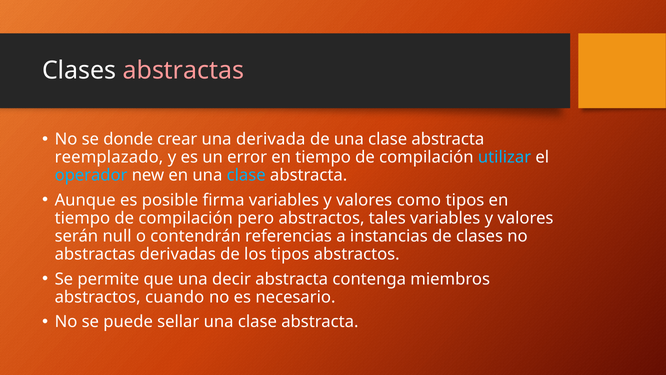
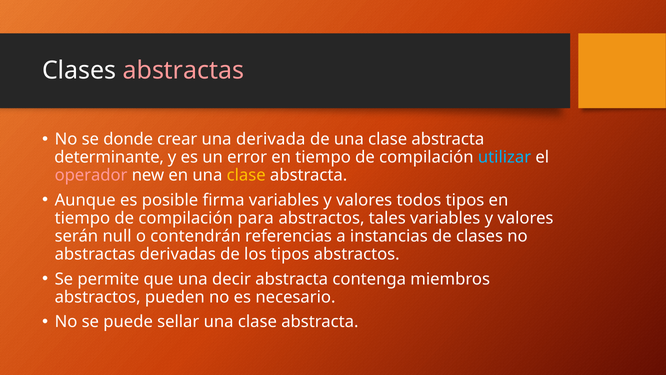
reemplazado: reemplazado -> determinante
operador colour: light blue -> pink
clase at (246, 175) colour: light blue -> yellow
como: como -> todos
pero: pero -> para
cuando: cuando -> pueden
